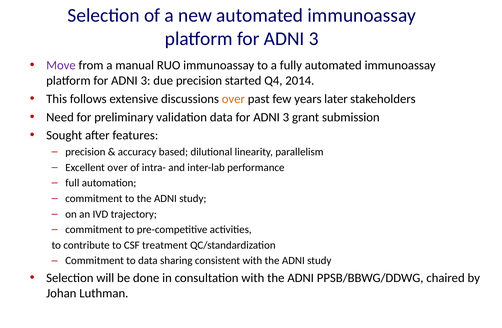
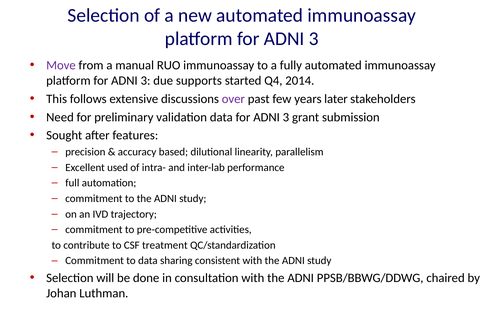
due precision: precision -> supports
over at (233, 99) colour: orange -> purple
Excellent over: over -> used
